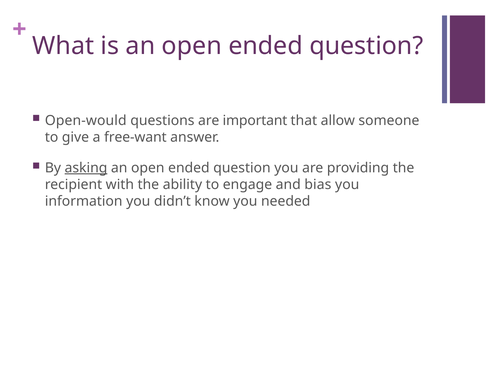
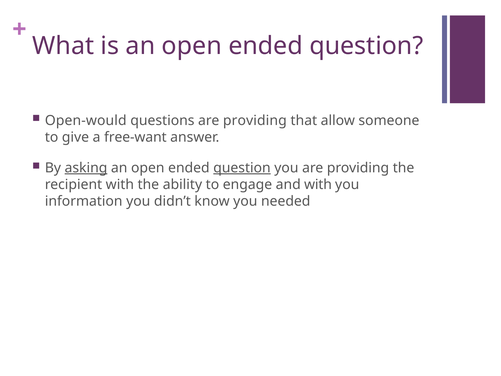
questions are important: important -> providing
question at (242, 168) underline: none -> present
and bias: bias -> with
